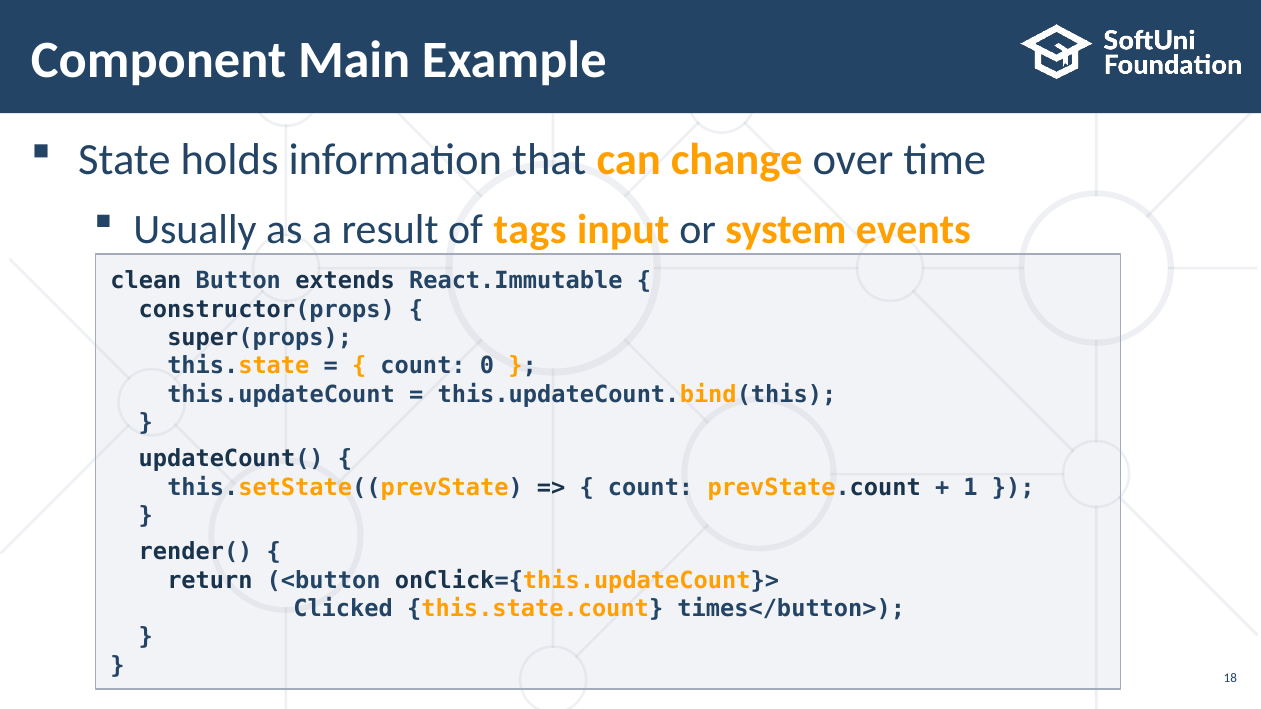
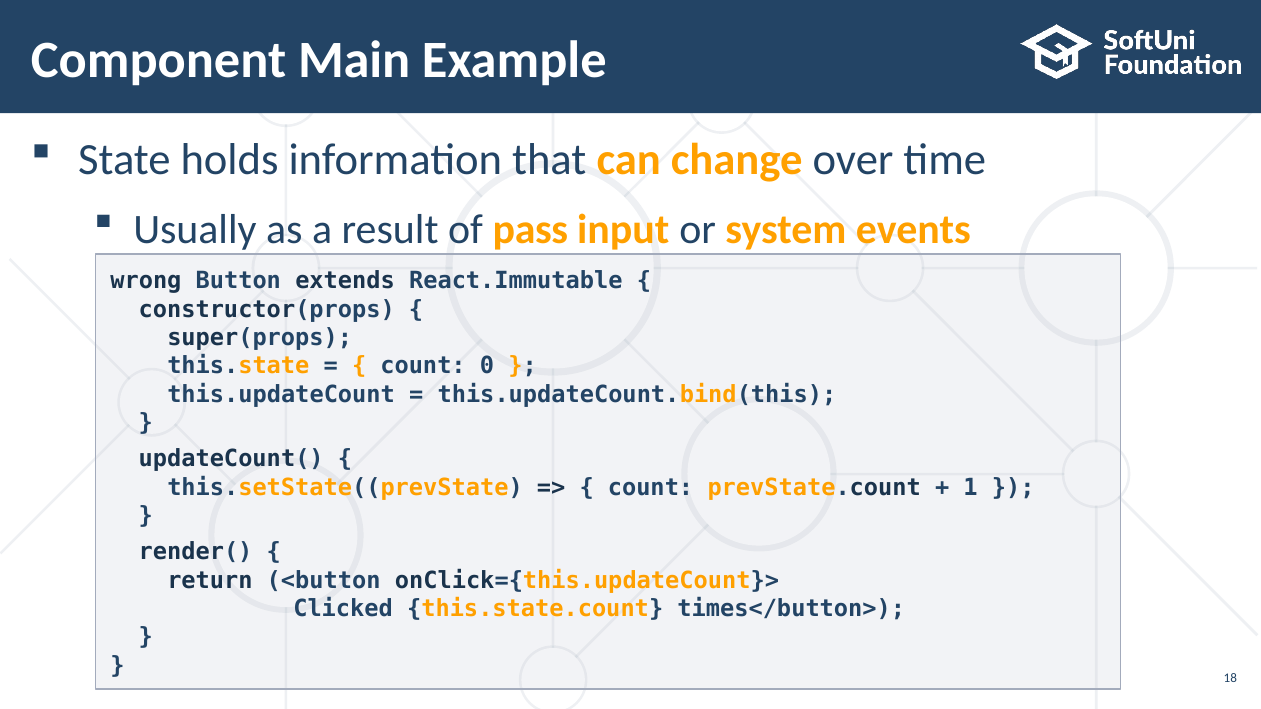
tags: tags -> pass
clean: clean -> wrong
